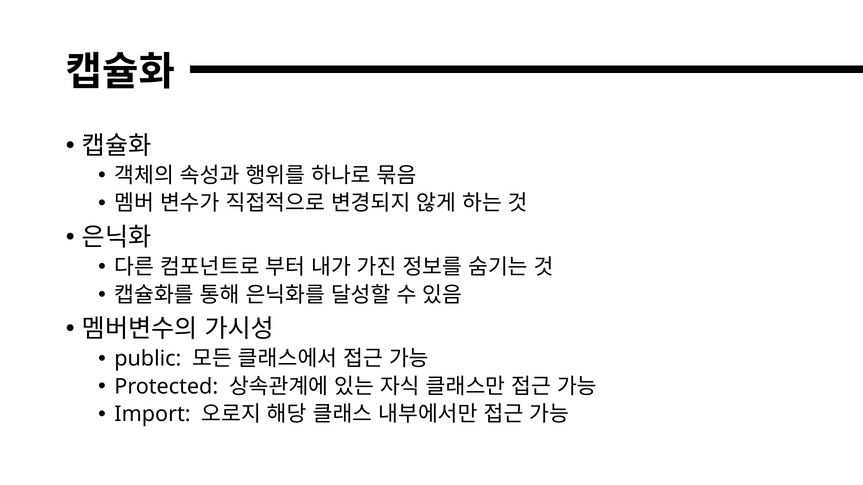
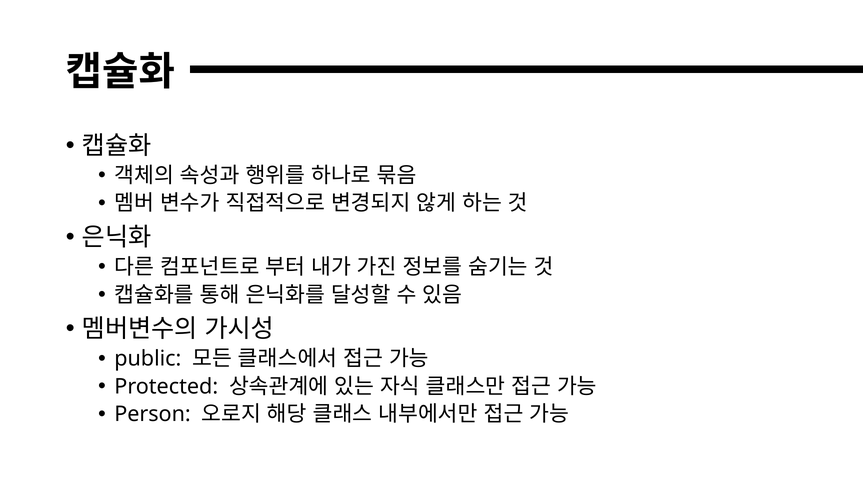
Import: Import -> Person
